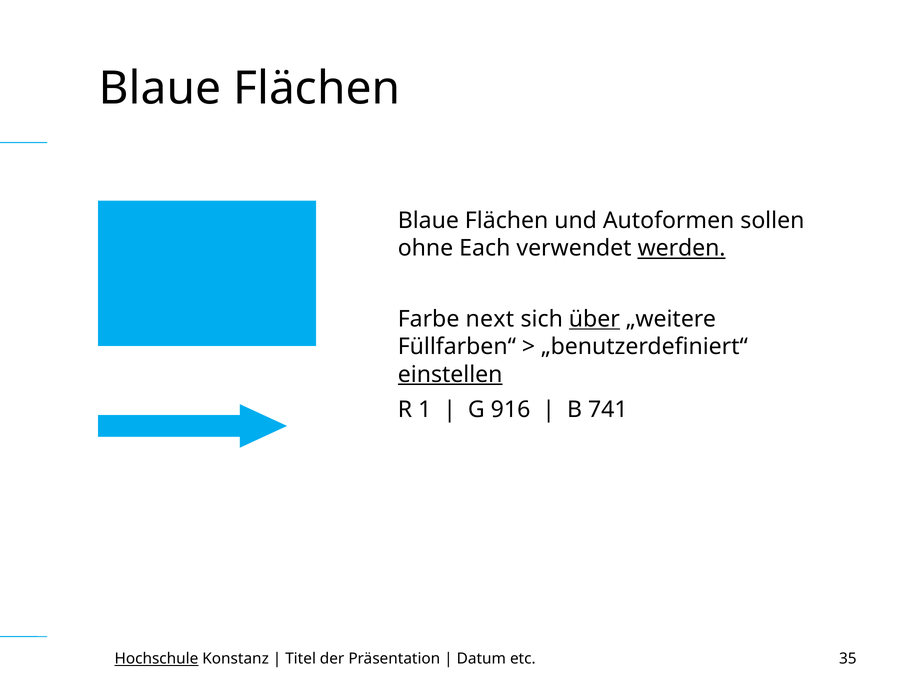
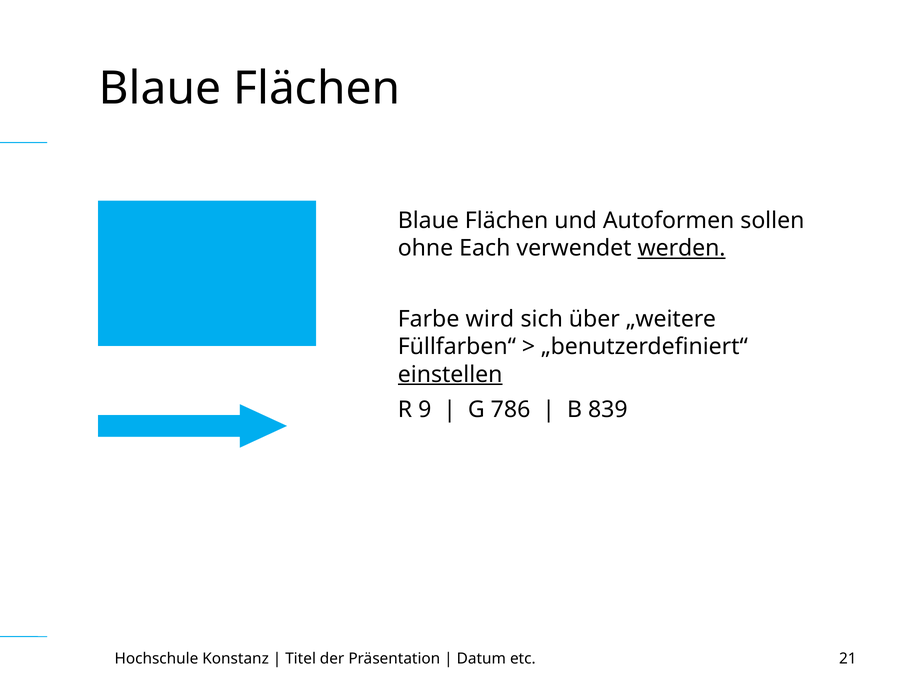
next: next -> wird
über underline: present -> none
1: 1 -> 9
916: 916 -> 786
741: 741 -> 839
Hochschule underline: present -> none
35: 35 -> 21
